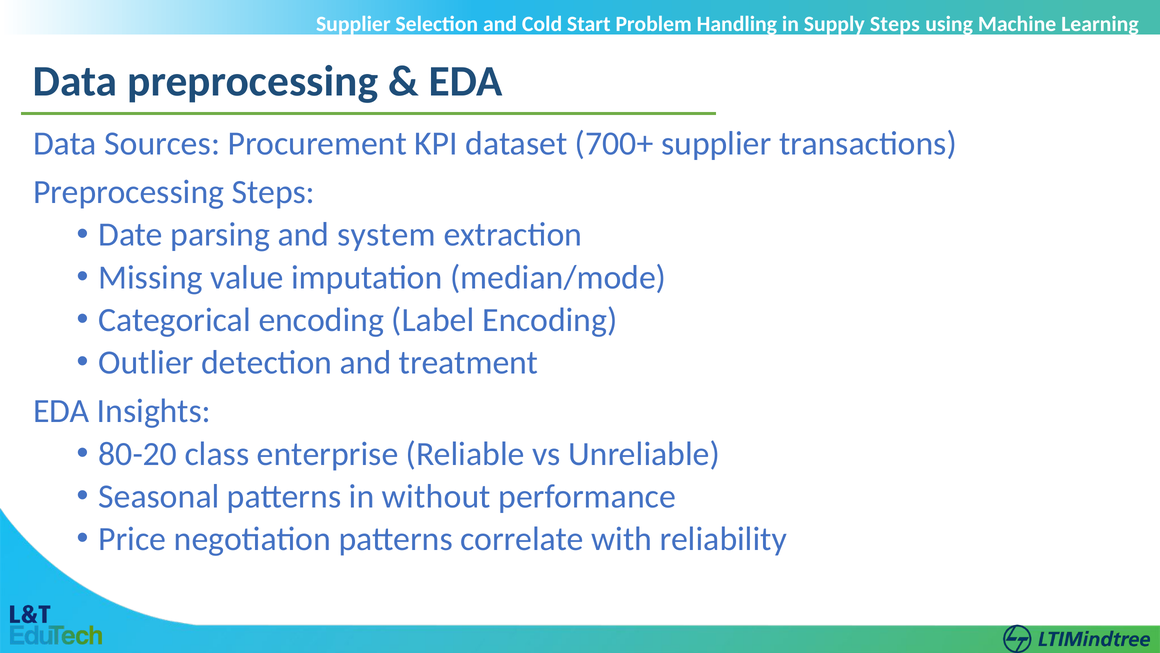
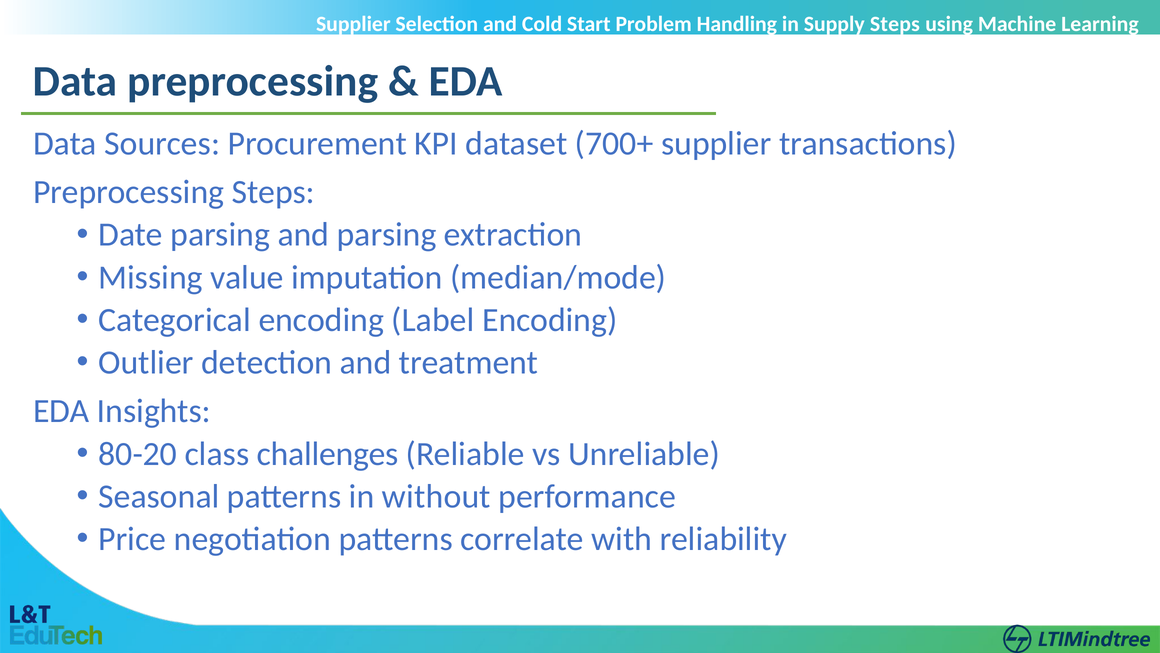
and system: system -> parsing
enterprise: enterprise -> challenges
